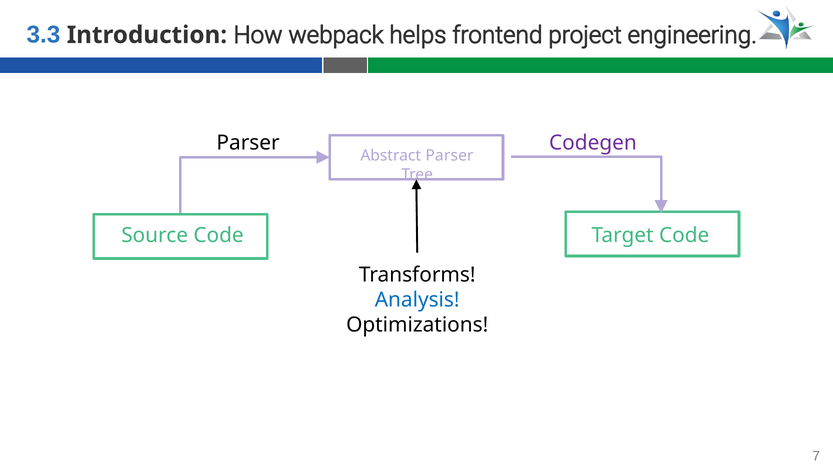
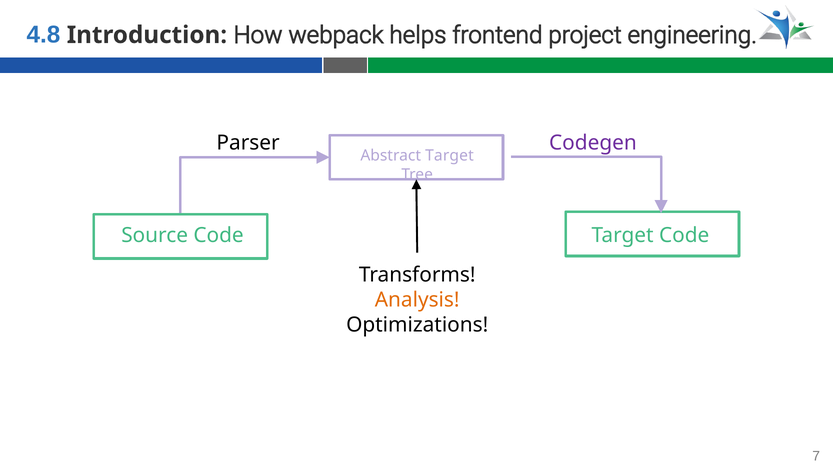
3.3: 3.3 -> 4.8
Abstract Parser: Parser -> Target
Analysis colour: blue -> orange
